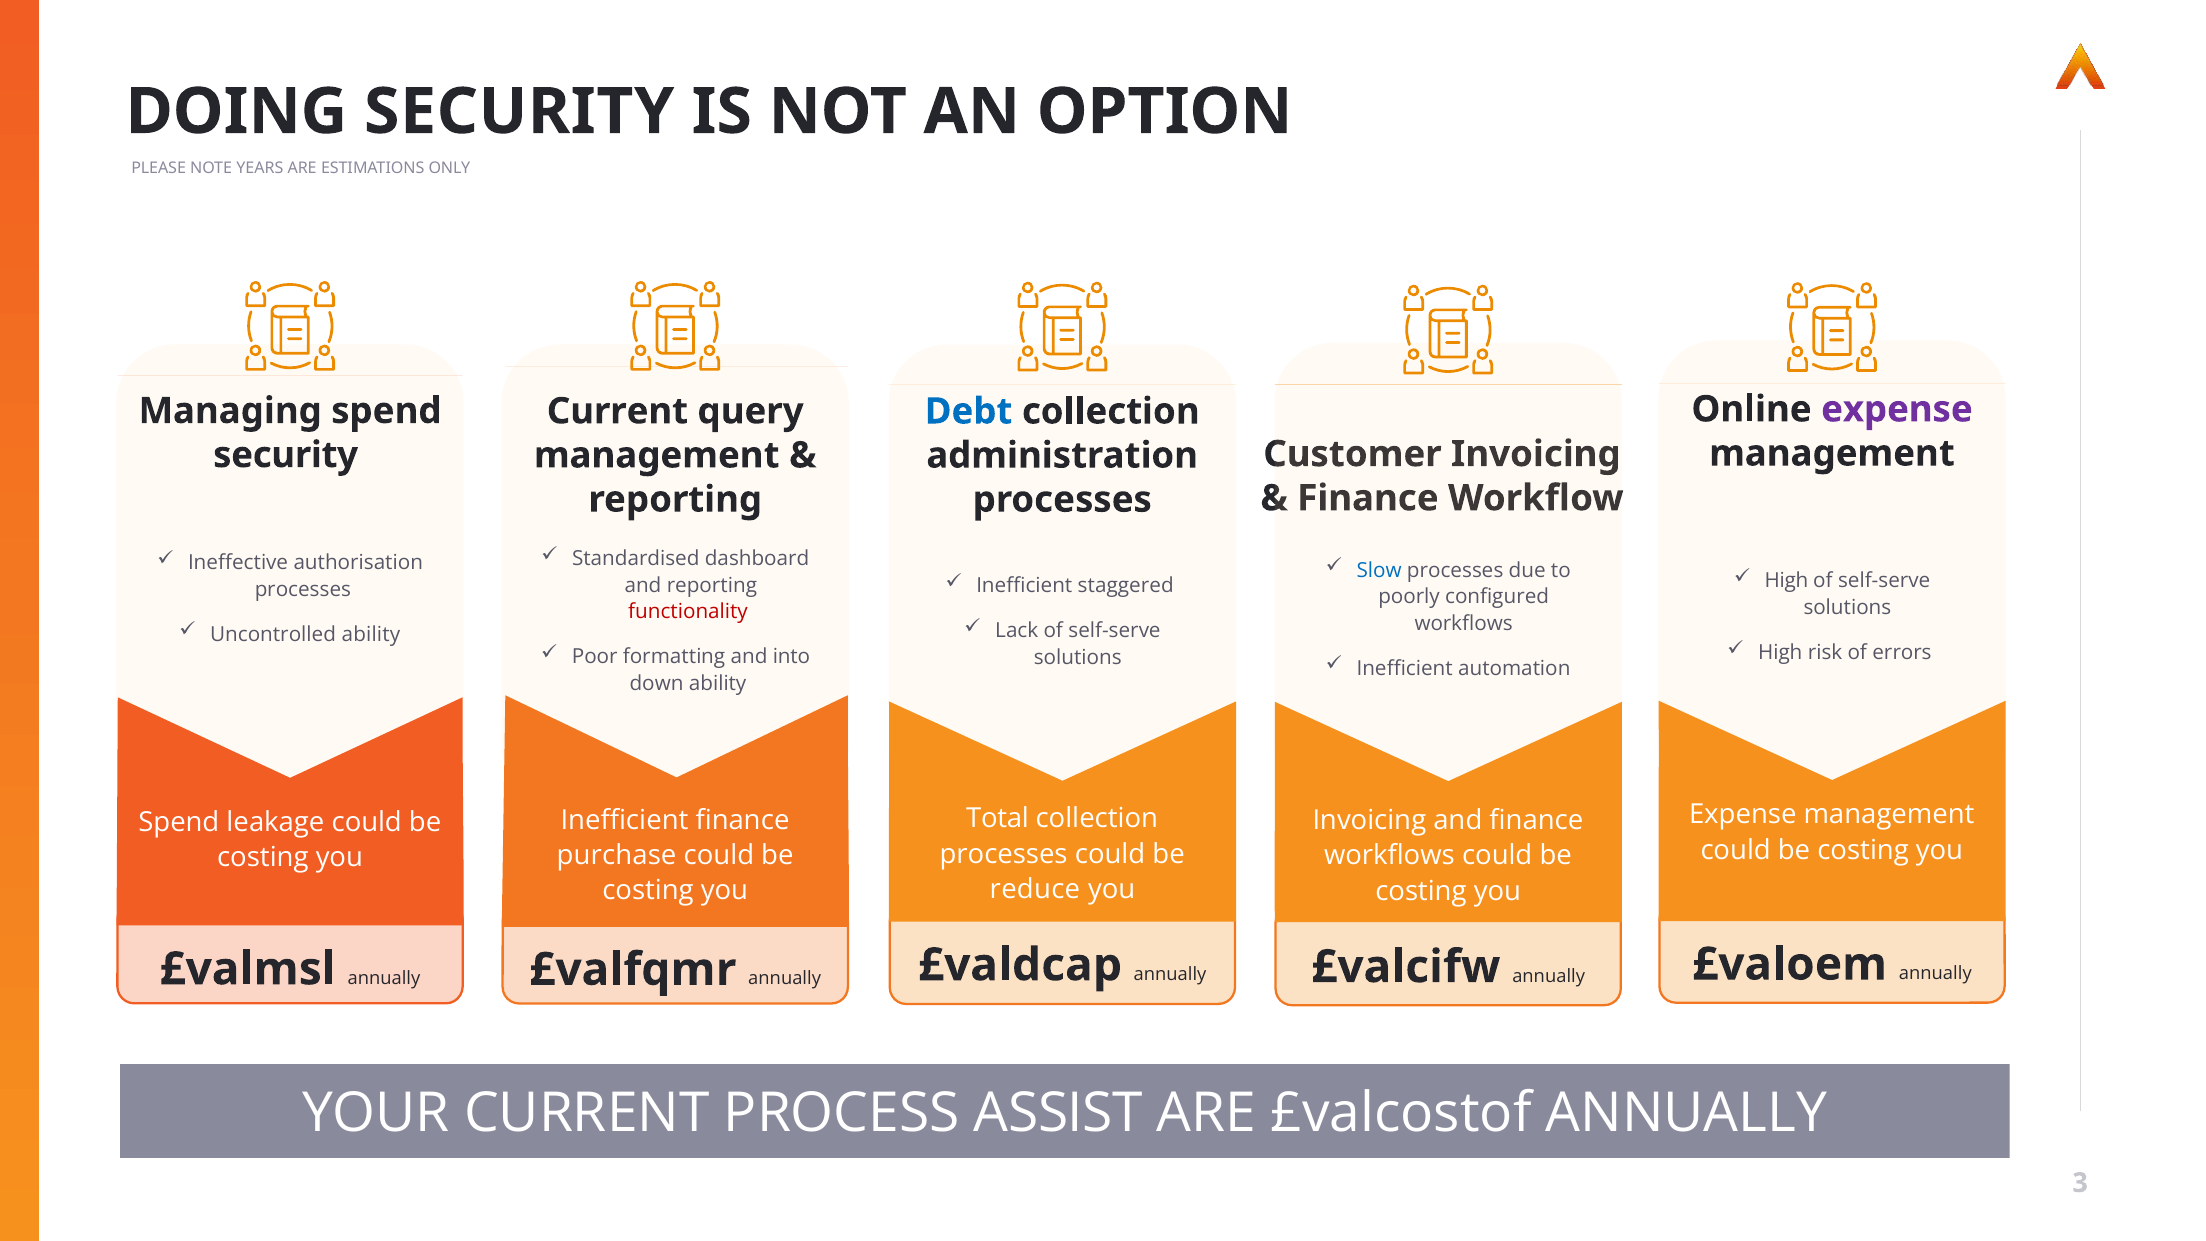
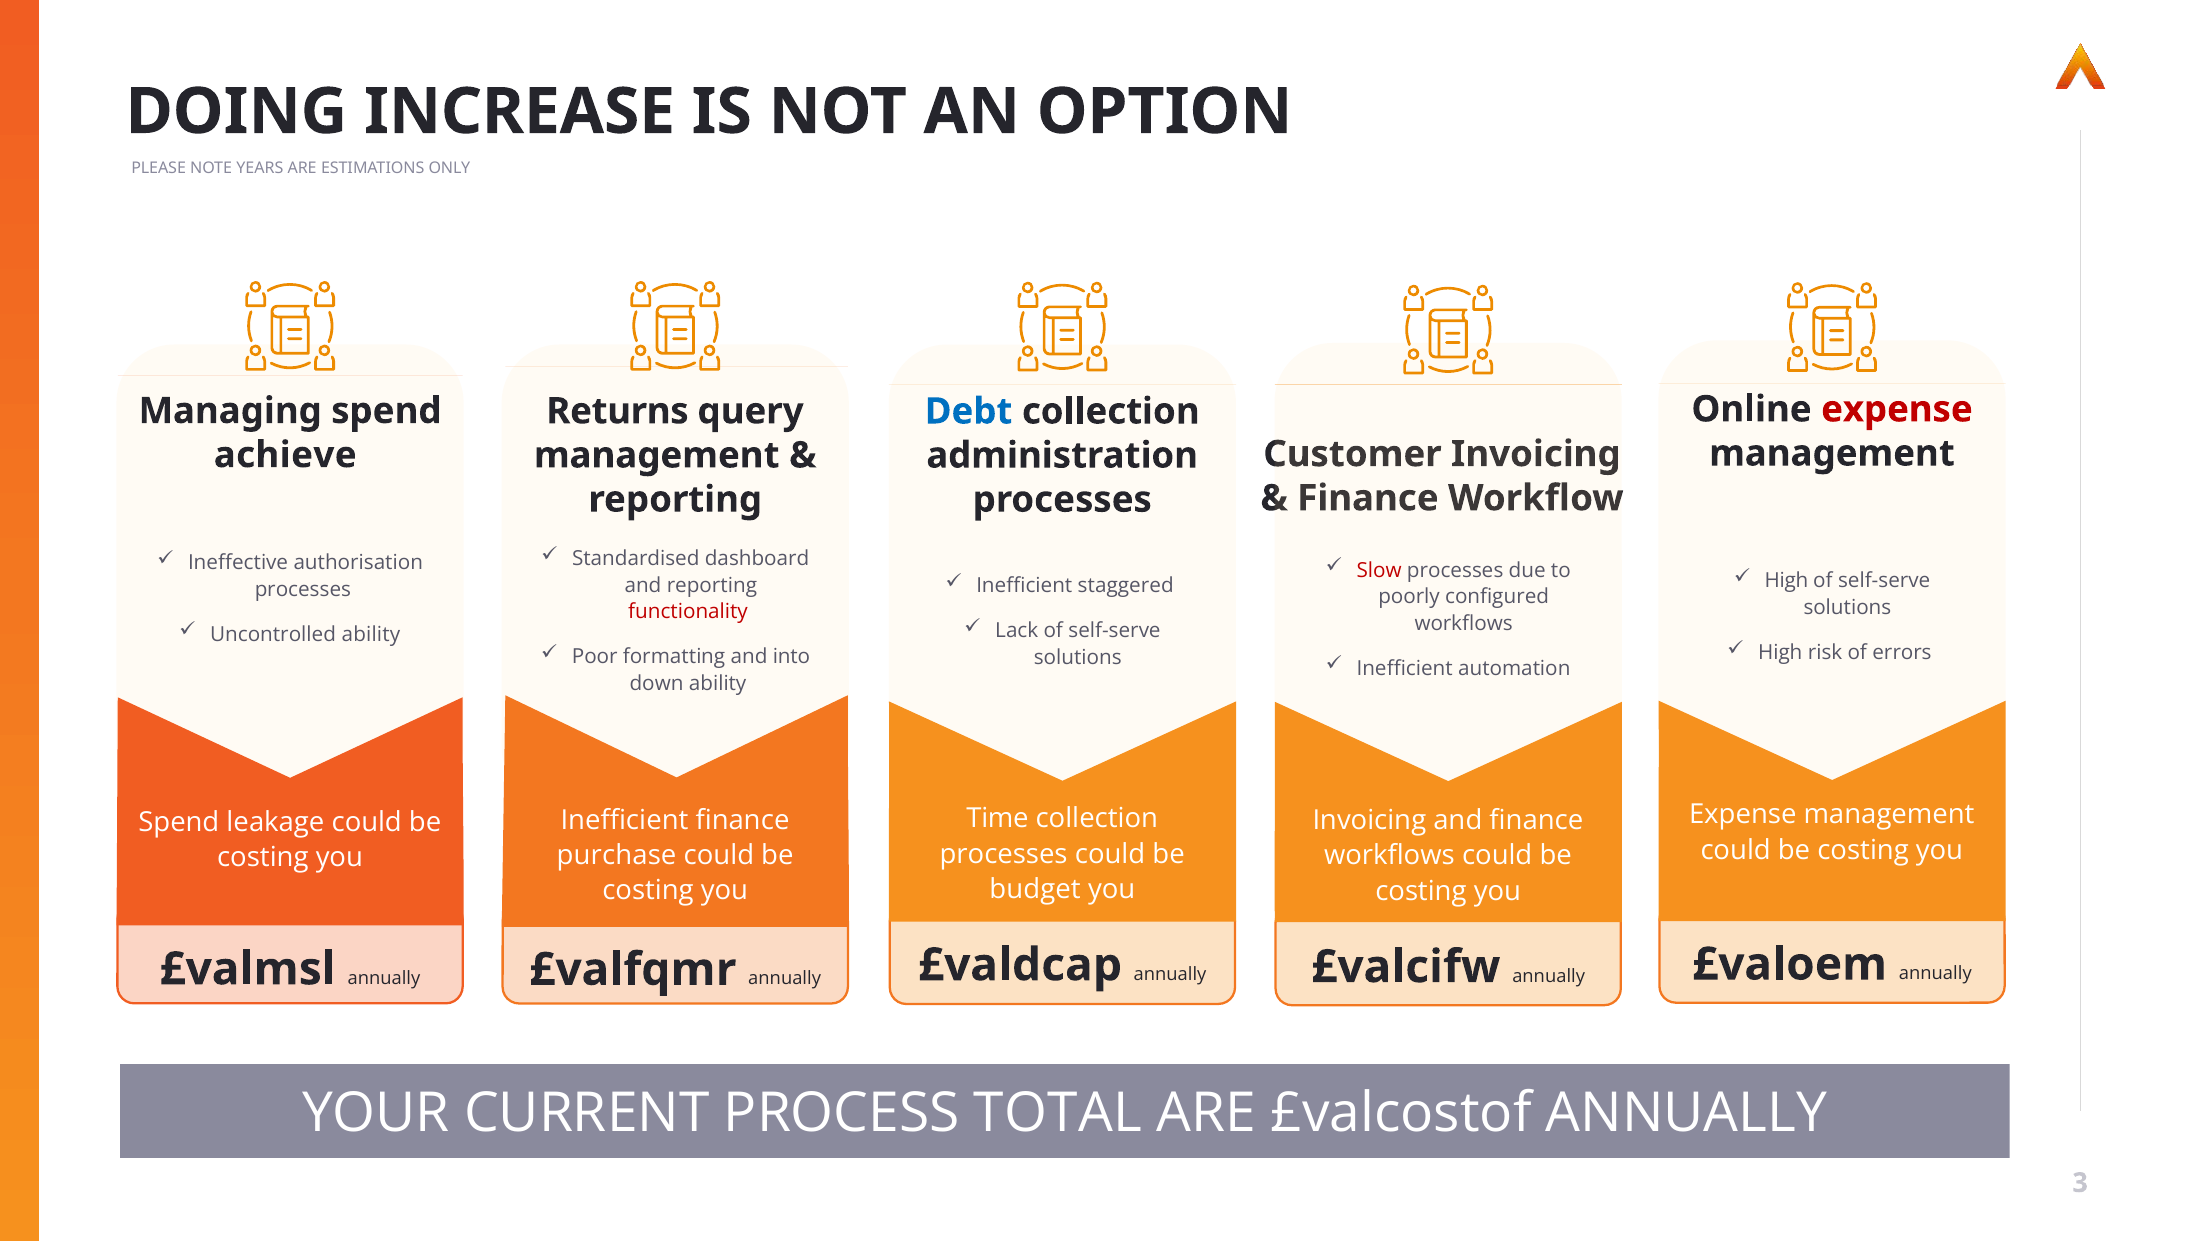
DOING SECURITY: SECURITY -> INCREASE
expense at (1897, 409) colour: purple -> red
Current at (617, 411): Current -> Returns
security at (286, 455): security -> achieve
Slow colour: blue -> red
Total: Total -> Time
reduce: reduce -> budget
ASSIST: ASSIST -> TOTAL
